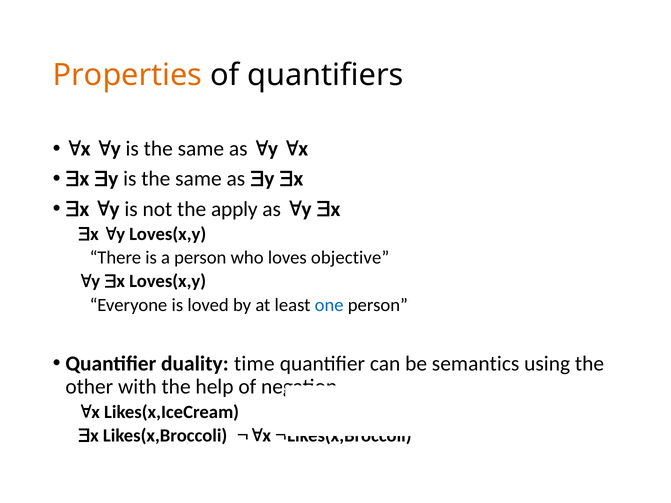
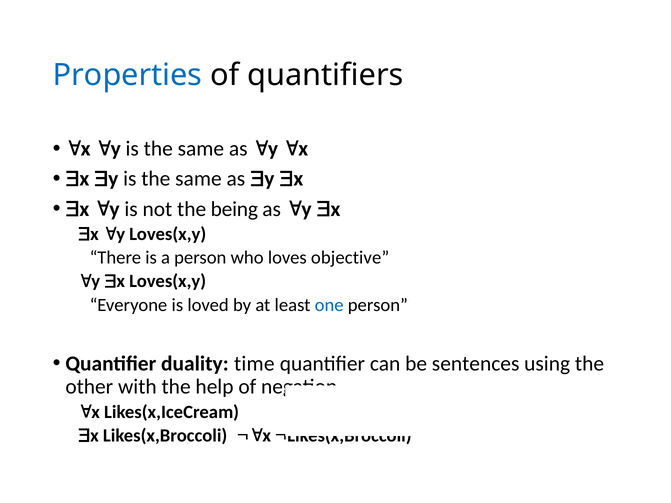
Properties colour: orange -> blue
apply: apply -> being
semantics: semantics -> sentences
